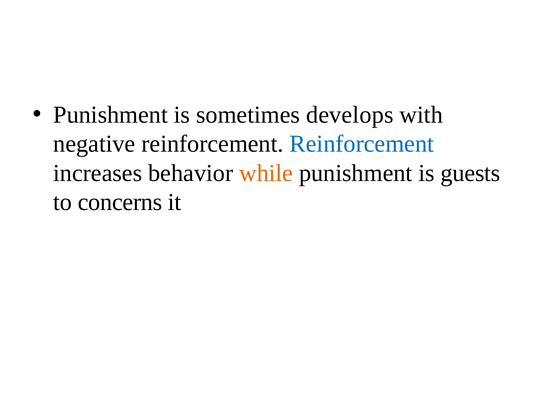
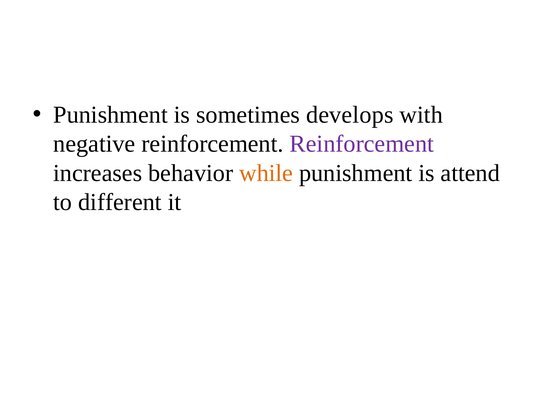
Reinforcement at (362, 144) colour: blue -> purple
guests: guests -> attend
concerns: concerns -> different
